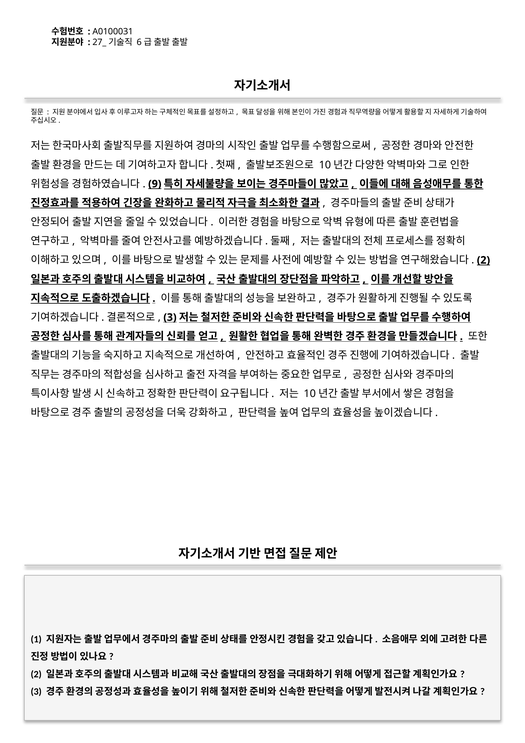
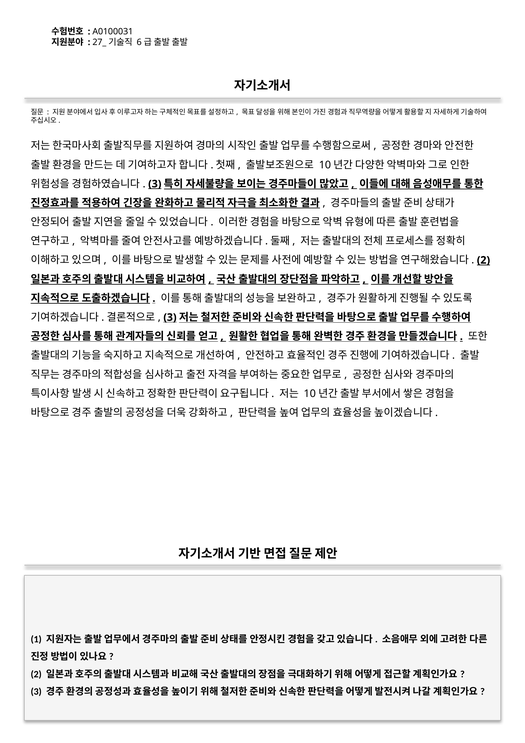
9 at (155, 184): 9 -> 3
